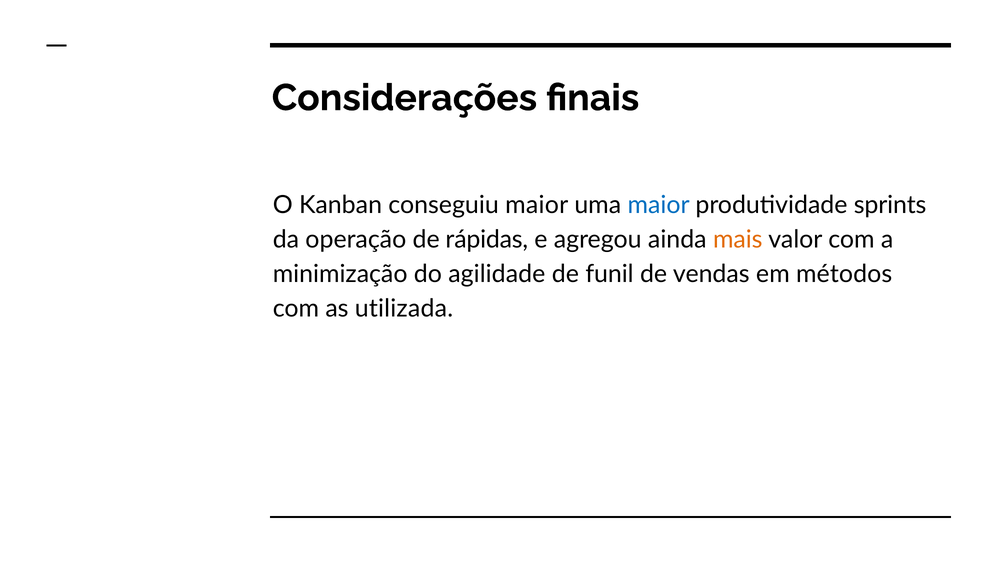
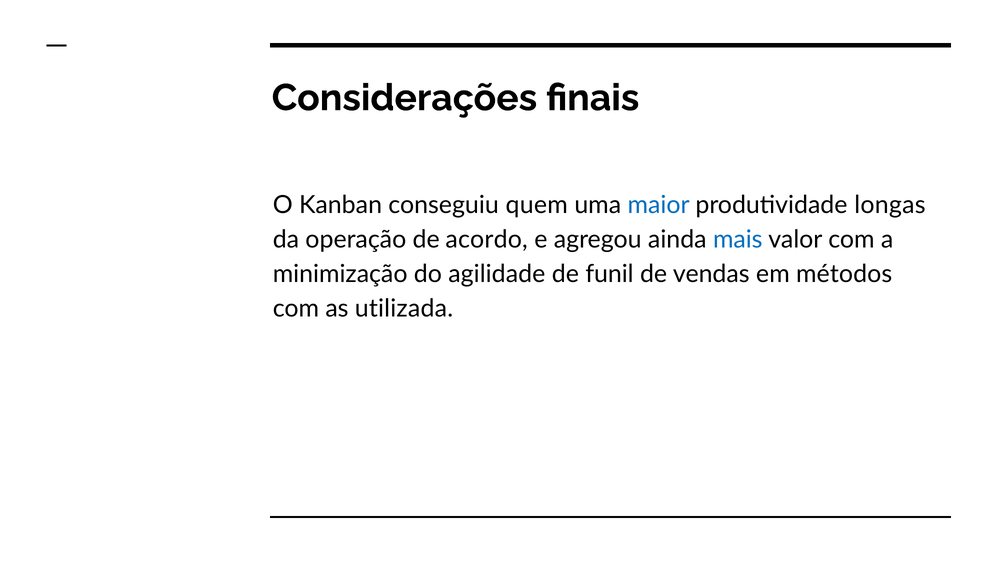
conseguiu maior: maior -> quem
sprints: sprints -> longas
rápidas: rápidas -> acordo
mais colour: orange -> blue
